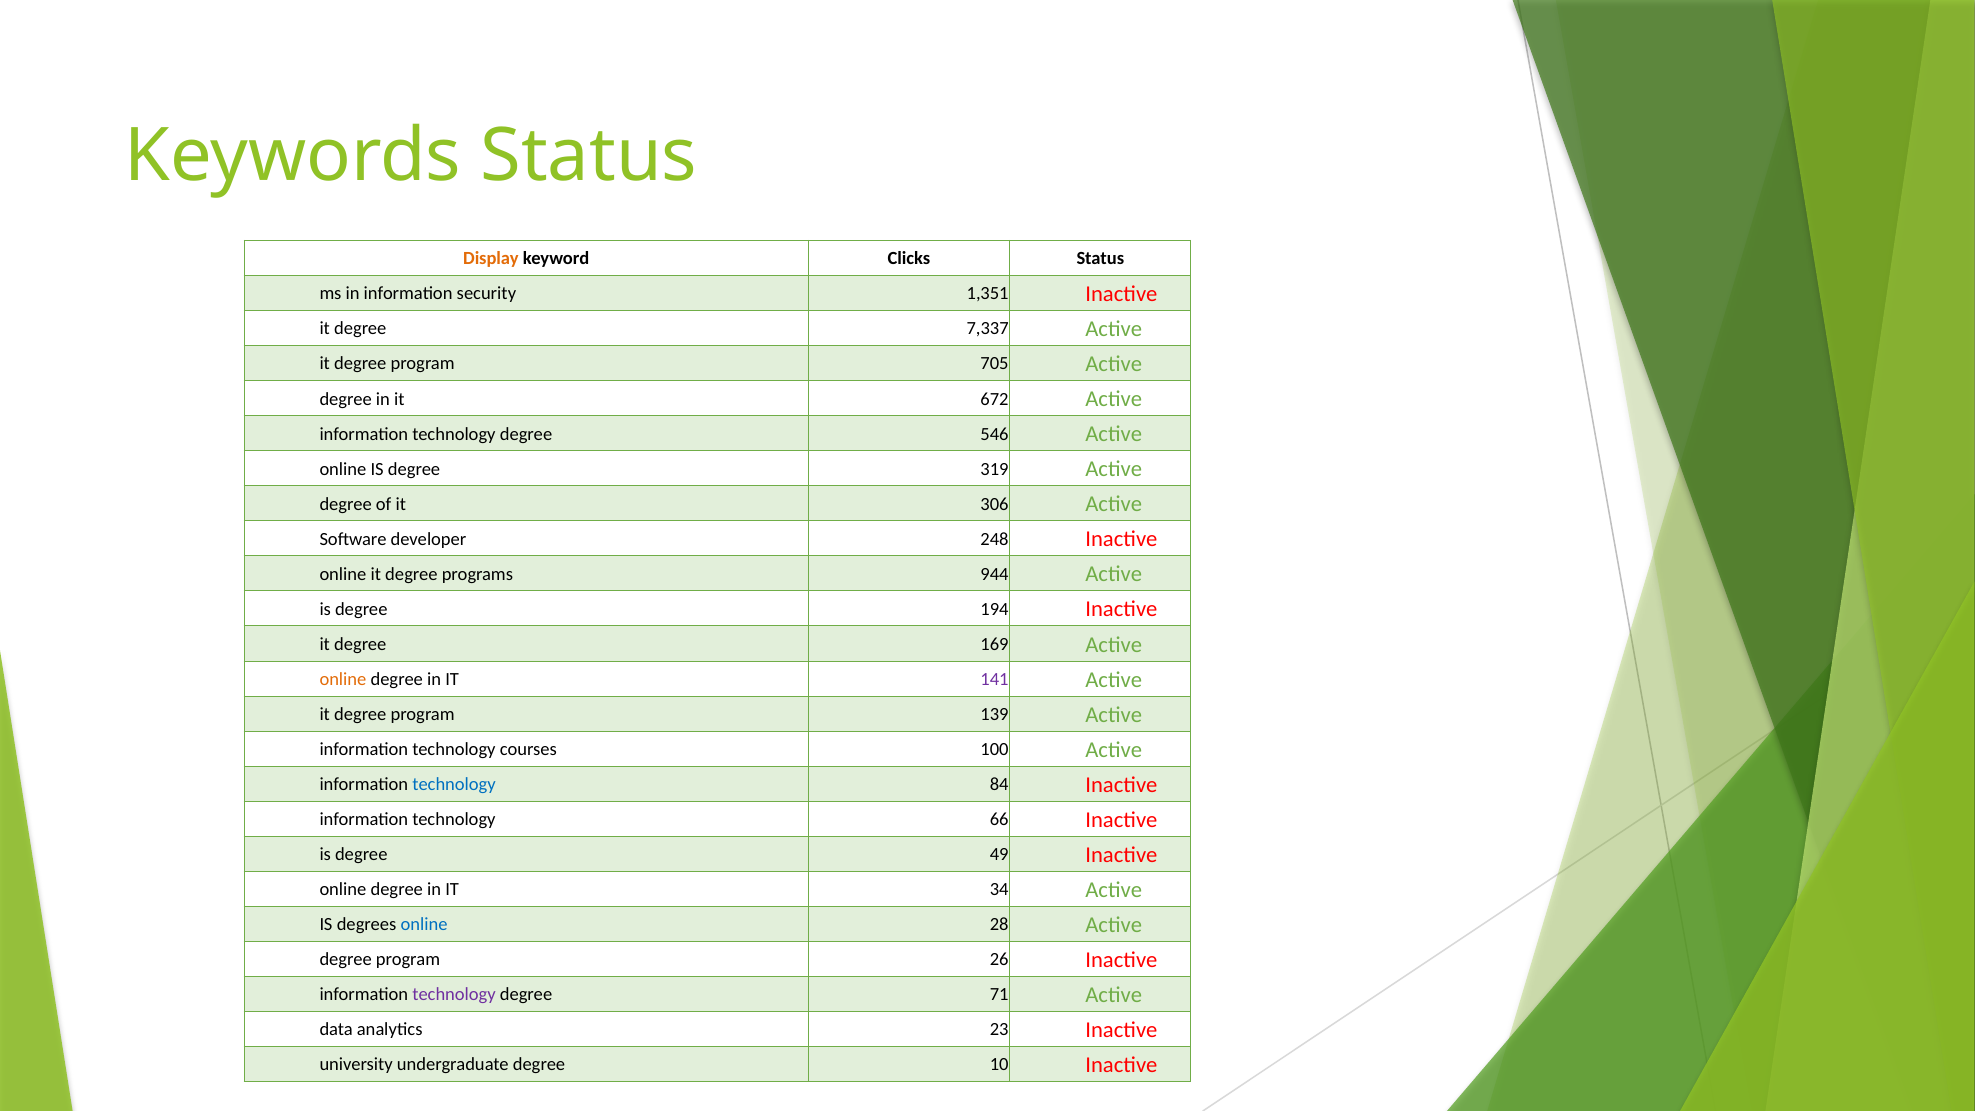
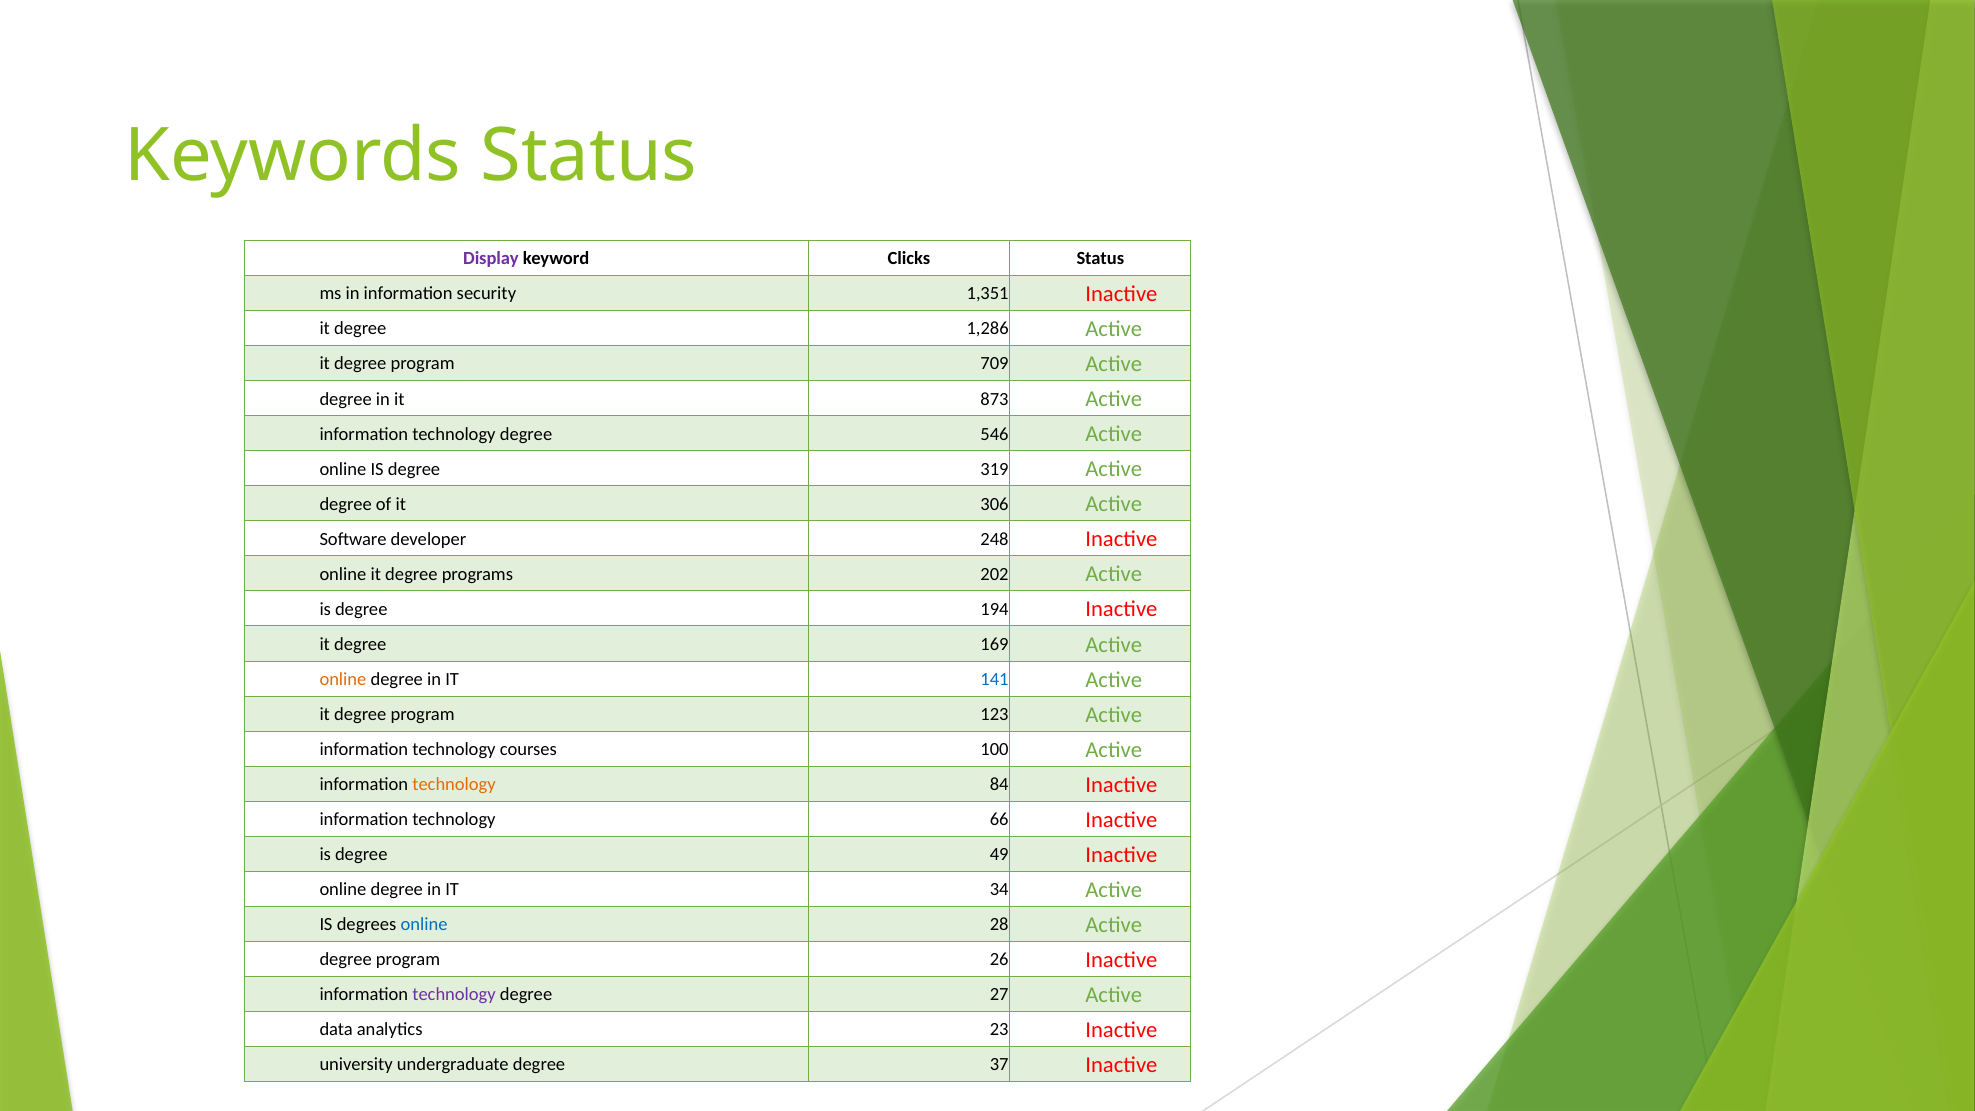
Display colour: orange -> purple
7,337: 7,337 -> 1,286
705: 705 -> 709
672: 672 -> 873
944: 944 -> 202
141 colour: purple -> blue
139: 139 -> 123
technology at (454, 784) colour: blue -> orange
71: 71 -> 27
10: 10 -> 37
